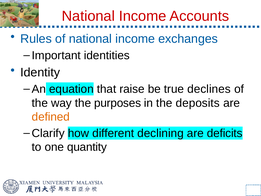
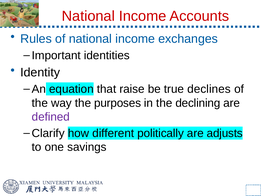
deposits: deposits -> declining
defined colour: orange -> purple
declining: declining -> politically
deficits: deficits -> adjusts
quantity: quantity -> savings
